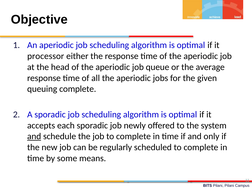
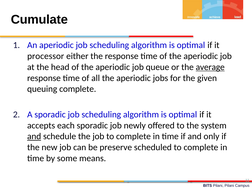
Objective: Objective -> Cumulate
average underline: none -> present
regularly: regularly -> preserve
